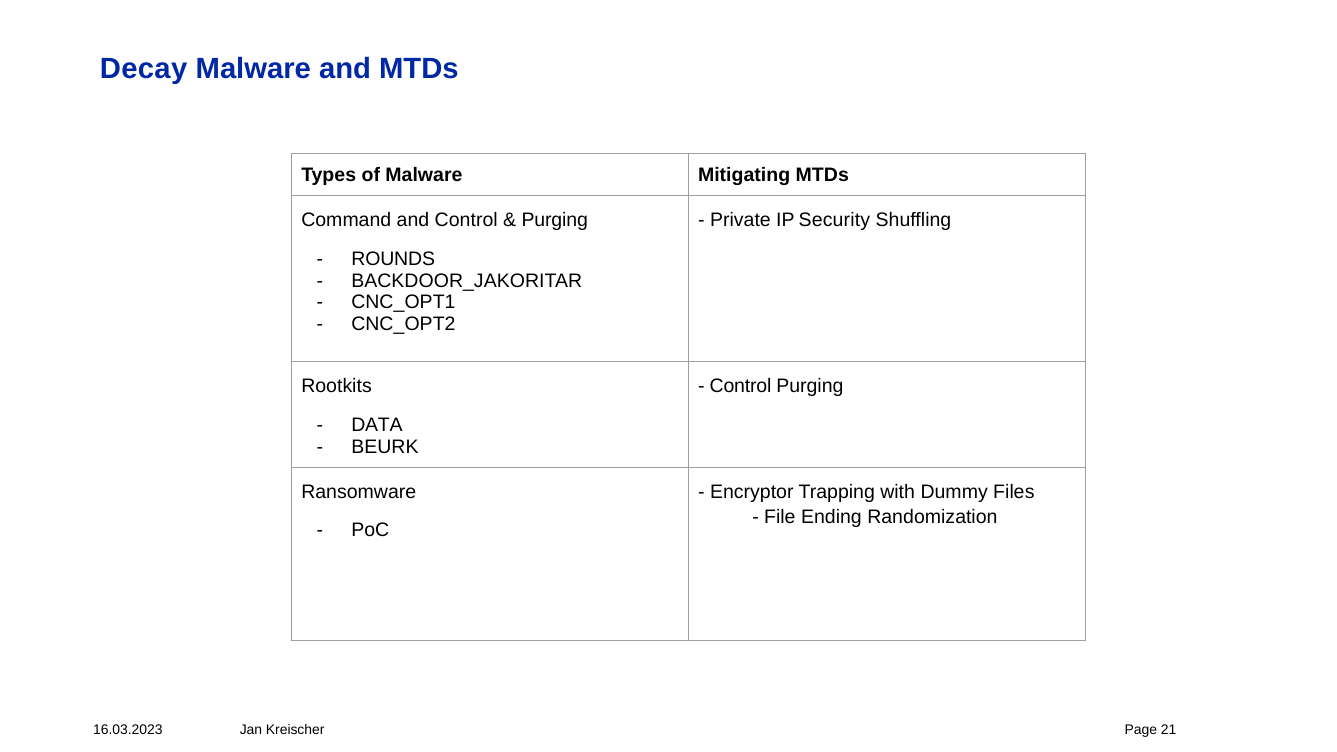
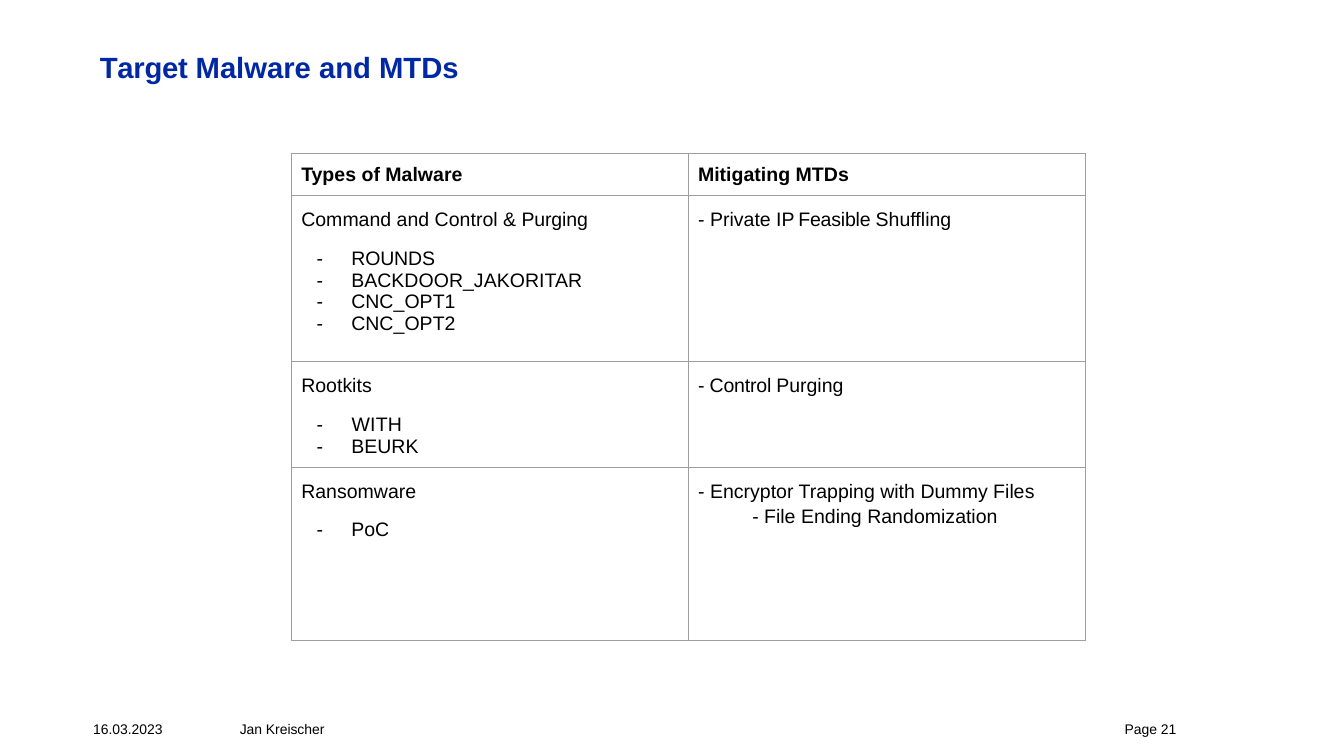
Decay: Decay -> Target
Security: Security -> Feasible
DATA at (377, 425): DATA -> WITH
